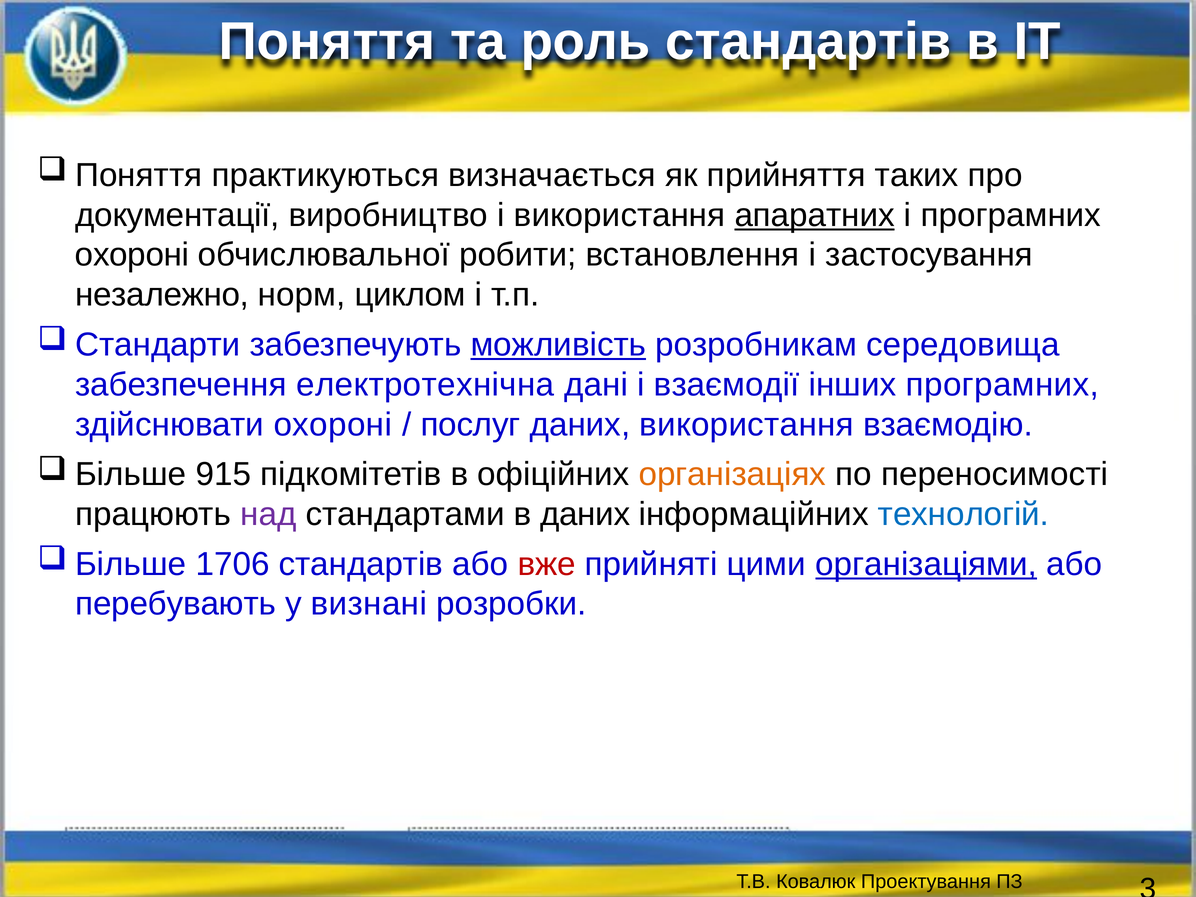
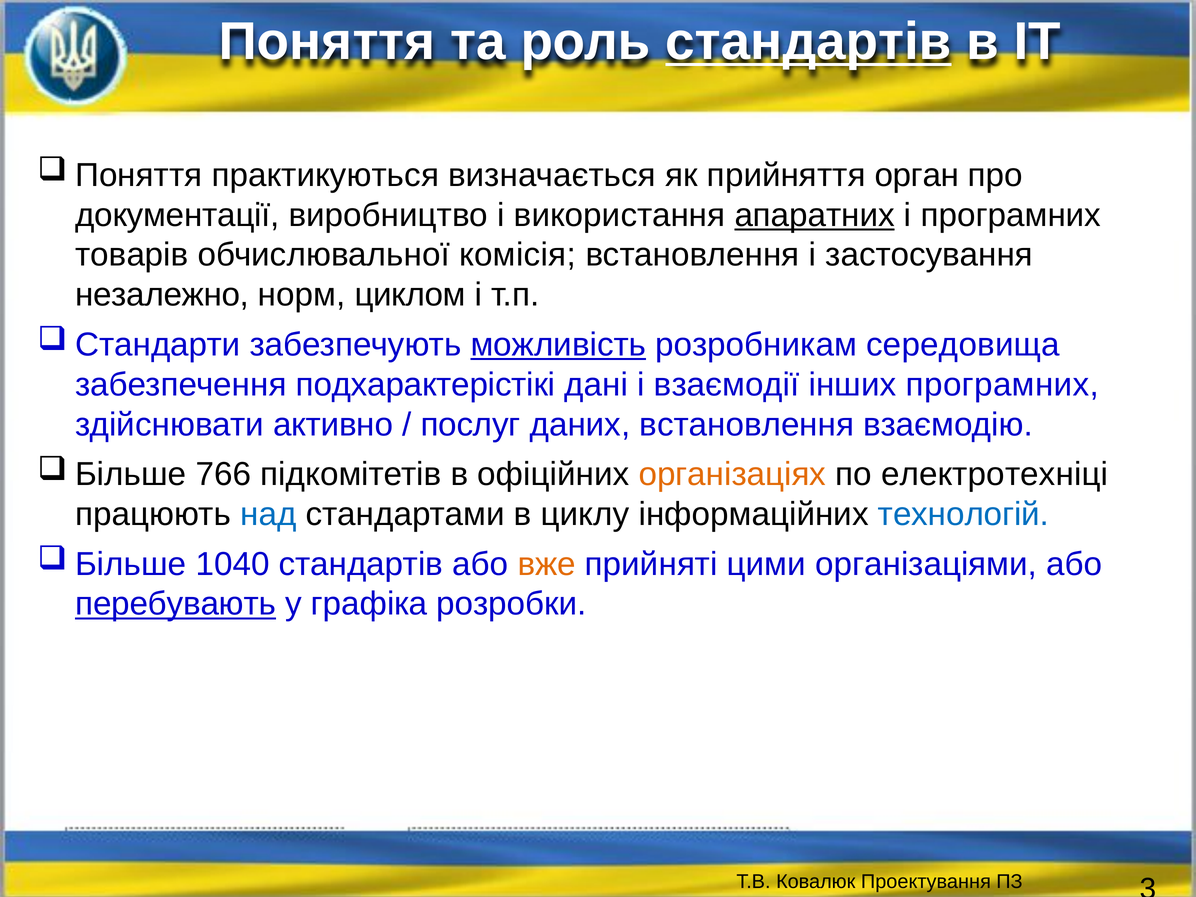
стандартів at (808, 42) underline: none -> present
таких: таких -> орган
охороні at (132, 255): охороні -> товарів
робити: робити -> комісія
електротехнічна: електротехнічна -> подхарактерістікі
здійснювати охороні: охороні -> активно
даних використання: використання -> встановлення
915: 915 -> 766
переносимості: переносимості -> електротехніці
над colour: purple -> blue
в даних: даних -> циклу
1706: 1706 -> 1040
вже colour: red -> orange
організаціями underline: present -> none
перебувають underline: none -> present
визнані: визнані -> графіка
